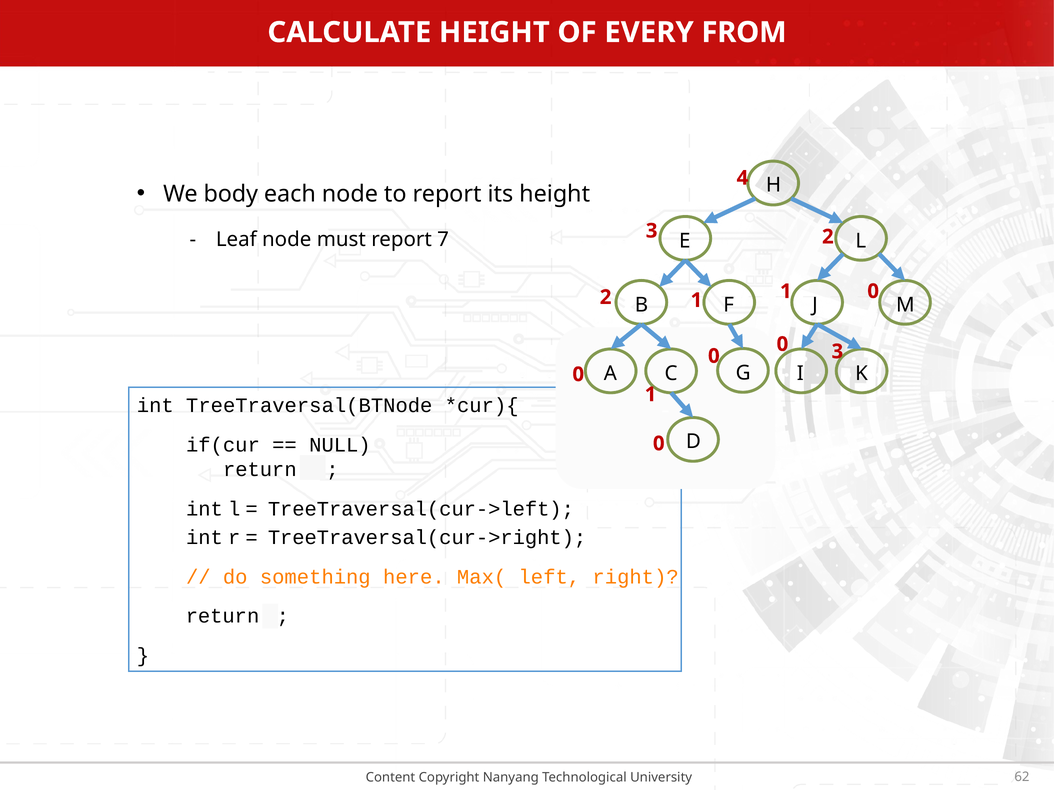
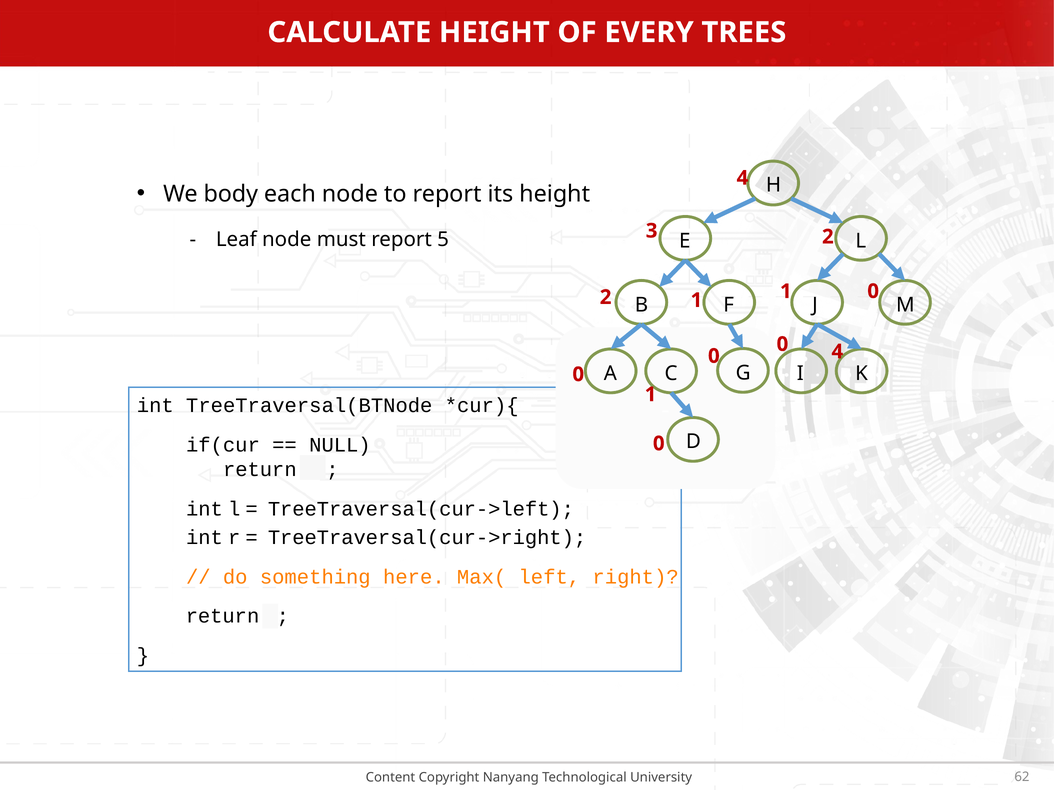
FROM: FROM -> TREES
7: 7 -> 5
0 3: 3 -> 4
